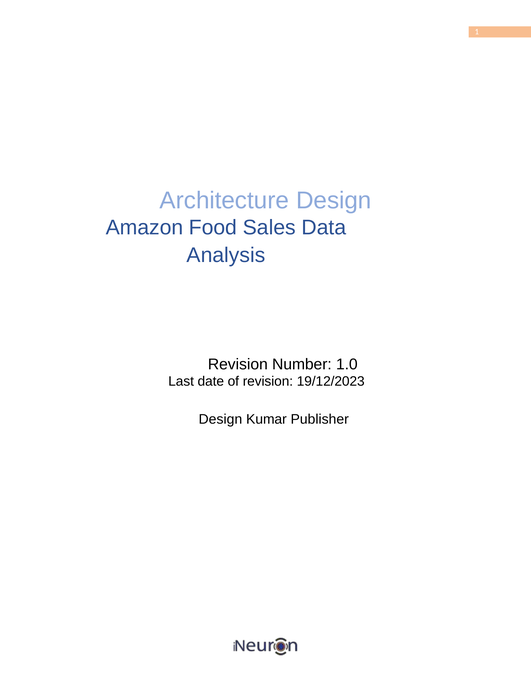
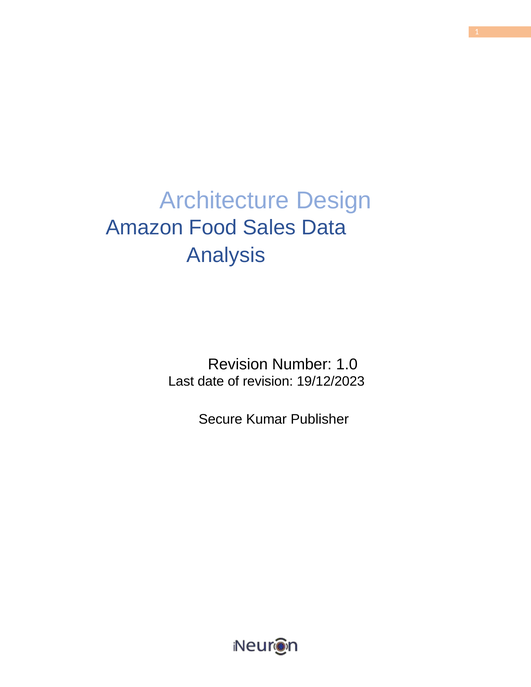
Design at (220, 420): Design -> Secure
